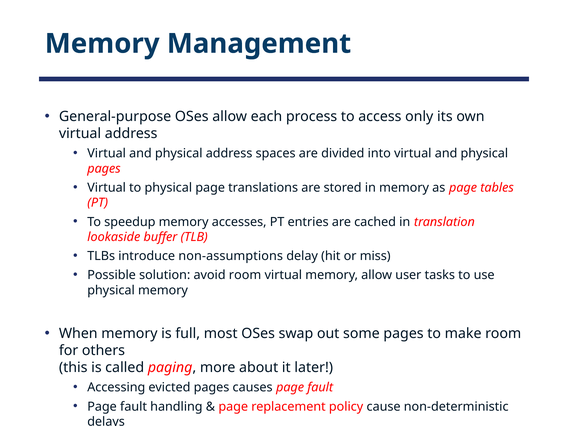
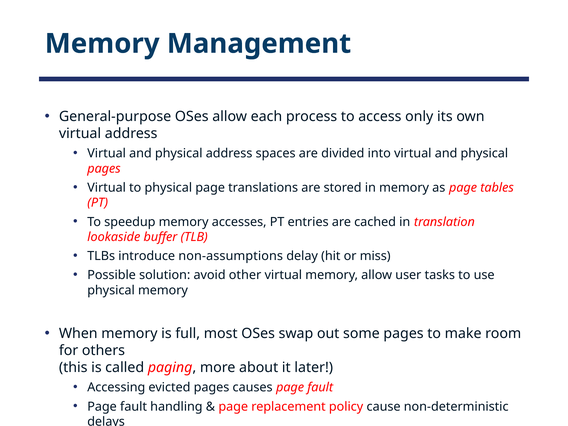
avoid room: room -> other
